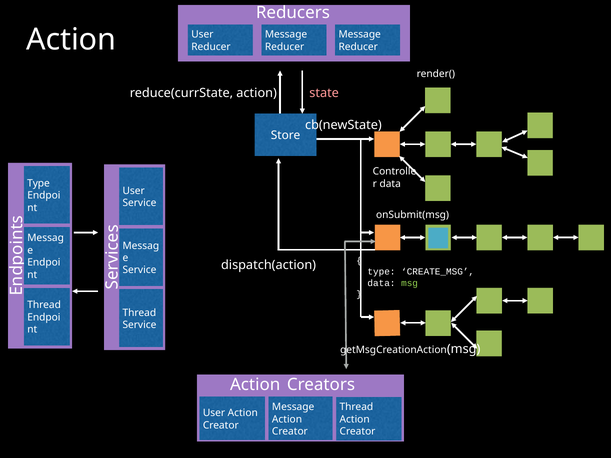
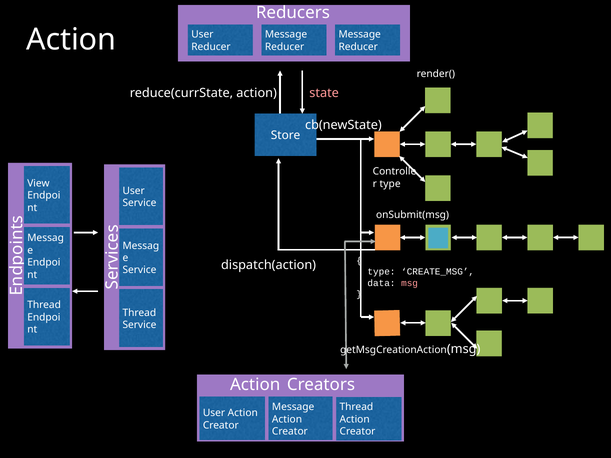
Type at (38, 183): Type -> View
data at (390, 184): data -> type
msg colour: light green -> pink
